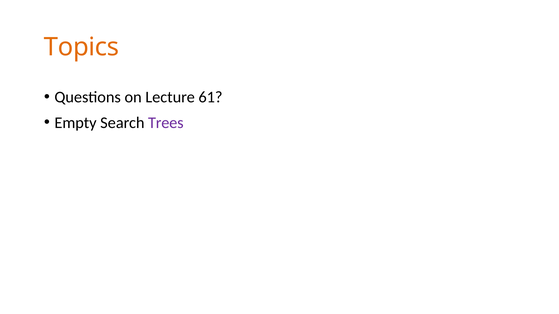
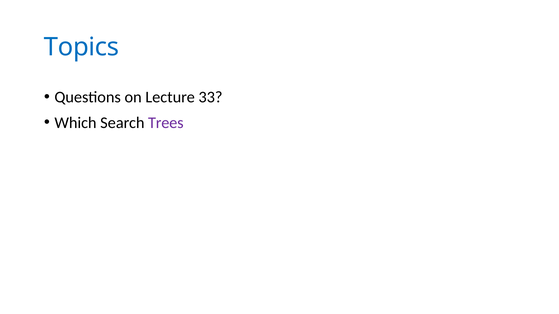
Topics colour: orange -> blue
61: 61 -> 33
Empty: Empty -> Which
